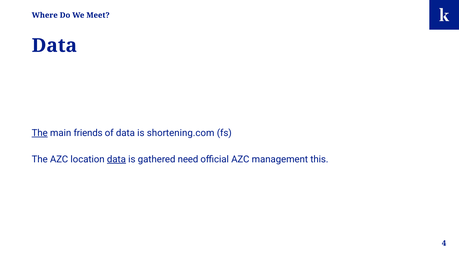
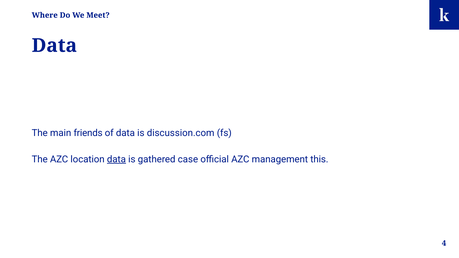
The at (40, 133) underline: present -> none
shortening.com: shortening.com -> discussion.com
need: need -> case
